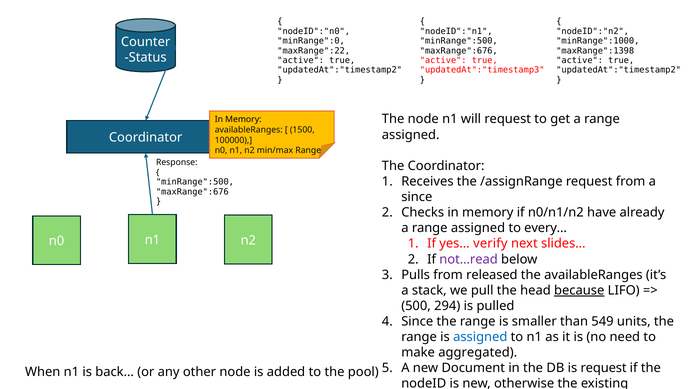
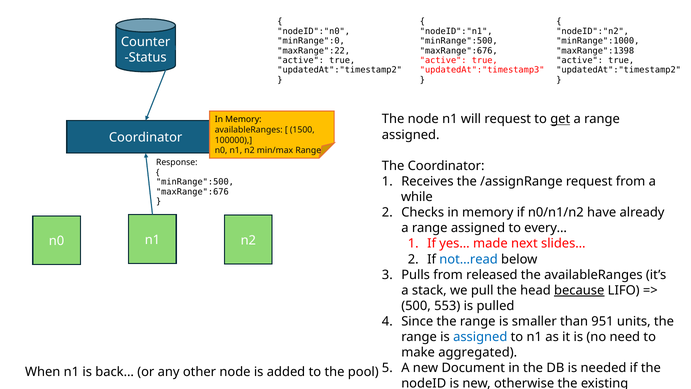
get underline: none -> present
since at (417, 197): since -> while
verify: verify -> made
not…read colour: purple -> blue
294: 294 -> 553
549: 549 -> 951
is request: request -> needed
